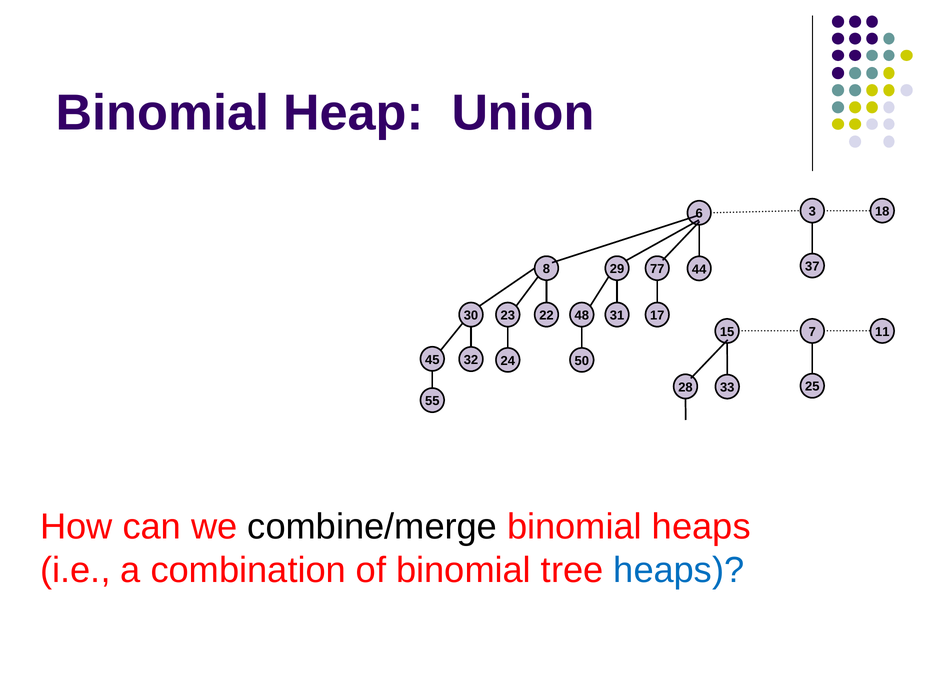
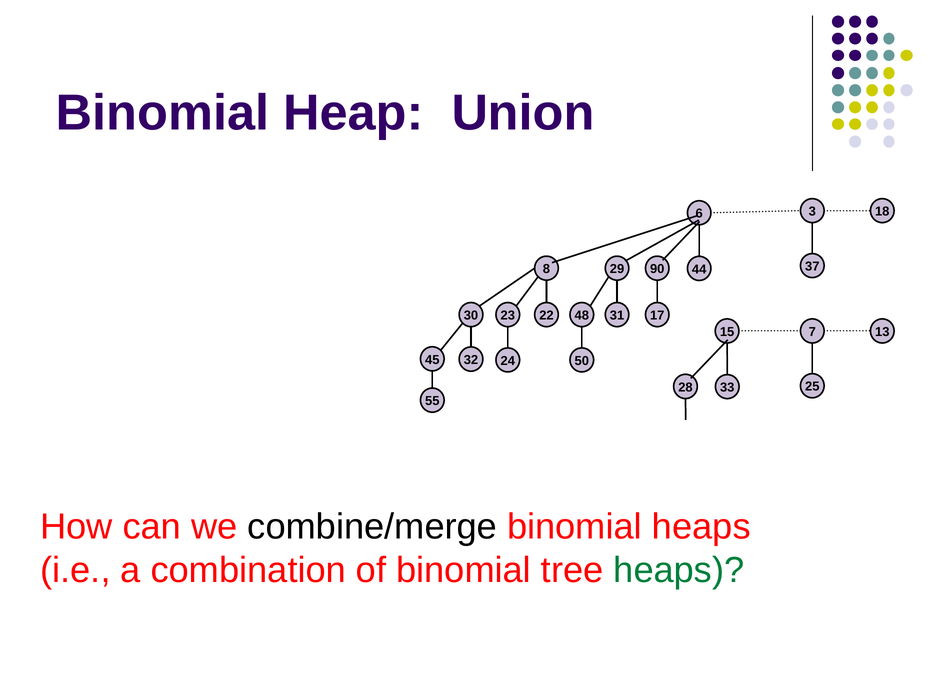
77: 77 -> 90
11: 11 -> 13
heaps at (679, 570) colour: blue -> green
